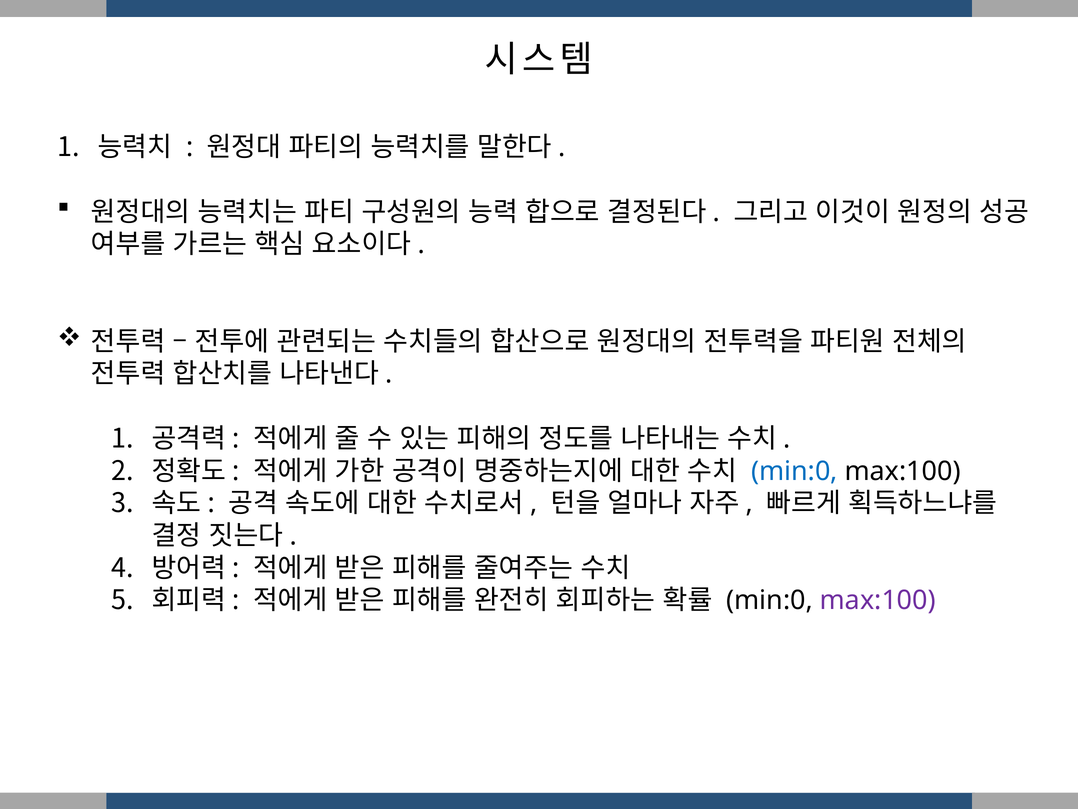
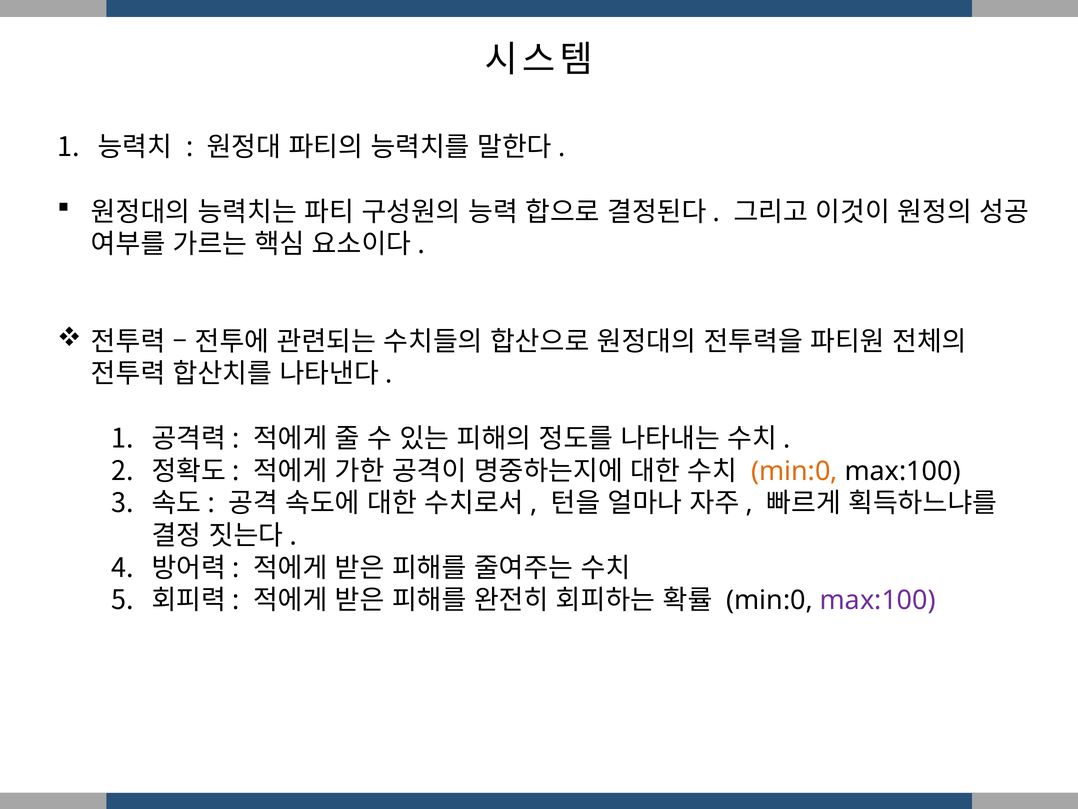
min:0 at (794, 471) colour: blue -> orange
